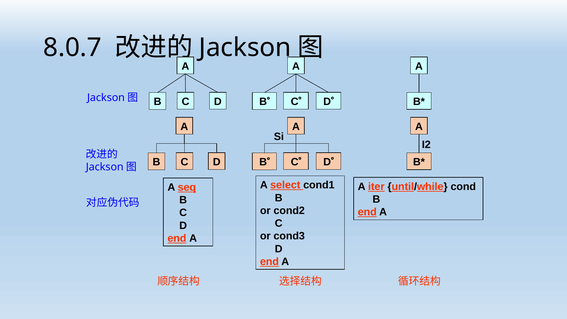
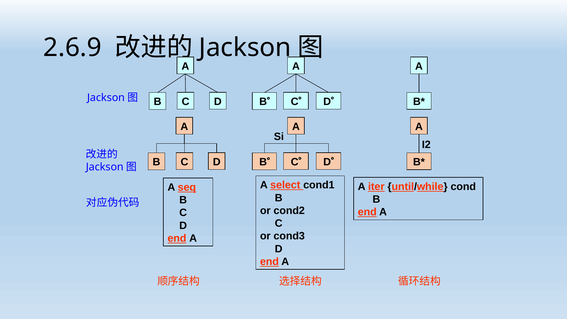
8.0.7: 8.0.7 -> 2.6.9
